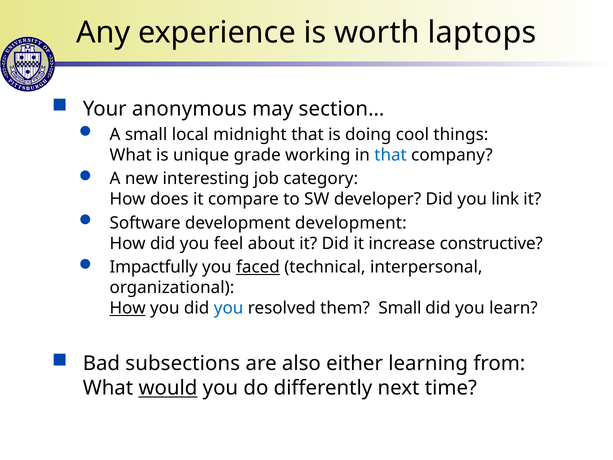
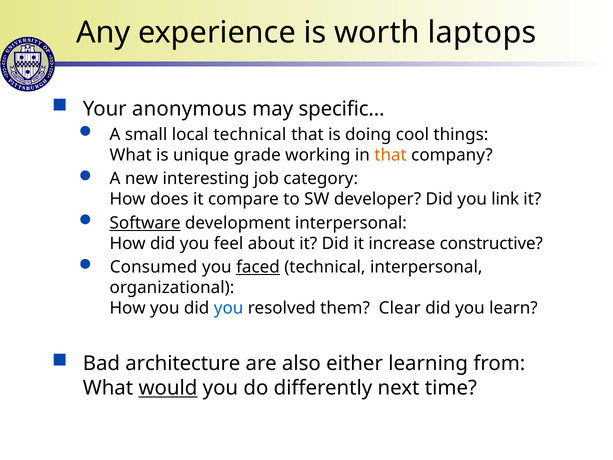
section…: section… -> specific…
local midnight: midnight -> technical
that at (391, 155) colour: blue -> orange
Software underline: none -> present
development development: development -> interpersonal
Impactfully: Impactfully -> Consumed
How at (128, 308) underline: present -> none
them Small: Small -> Clear
subsections: subsections -> architecture
